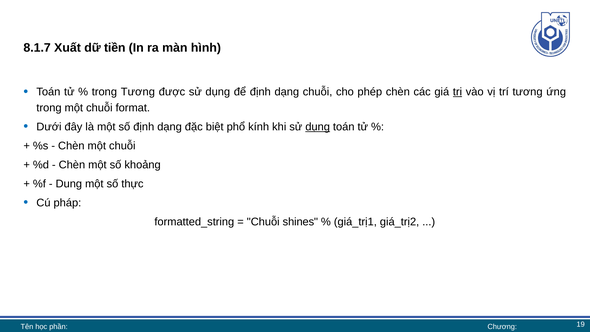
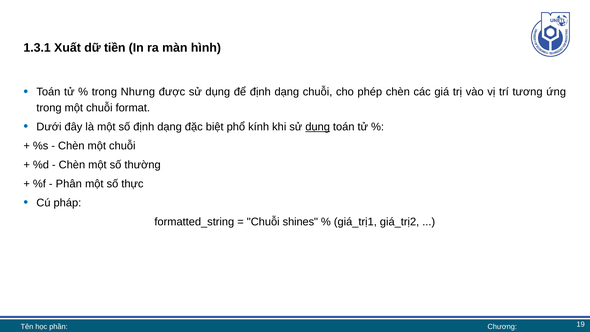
8.1.7: 8.1.7 -> 1.3.1
trong Tương: Tương -> Nhưng
trị underline: present -> none
khoảng: khoảng -> thường
Dung: Dung -> Phân
